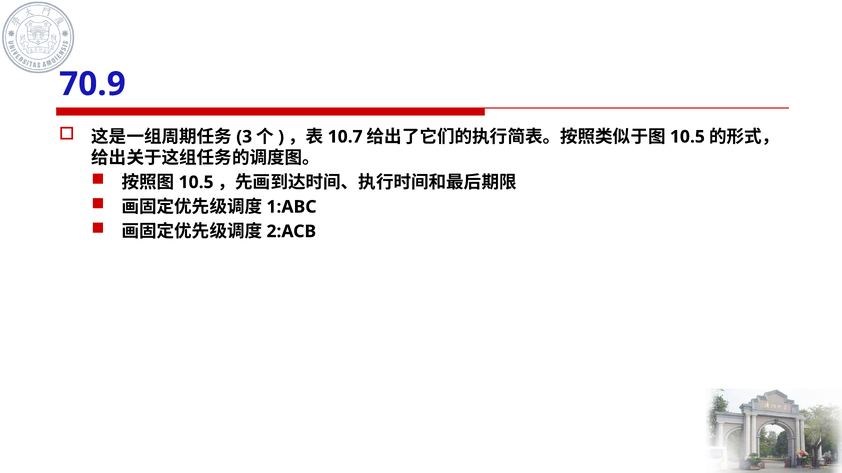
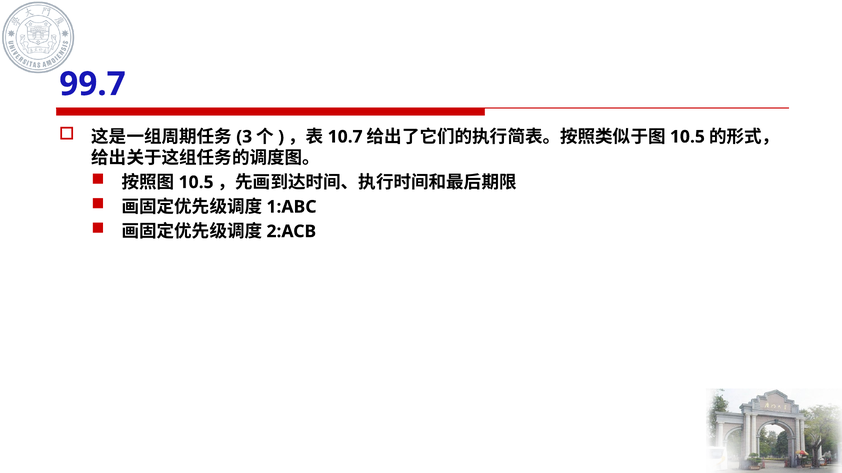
70.9: 70.9 -> 99.7
